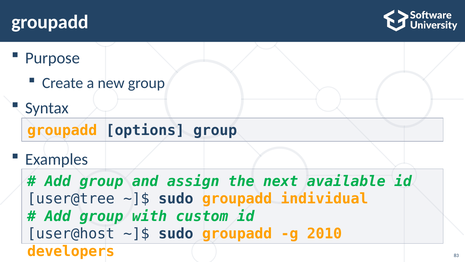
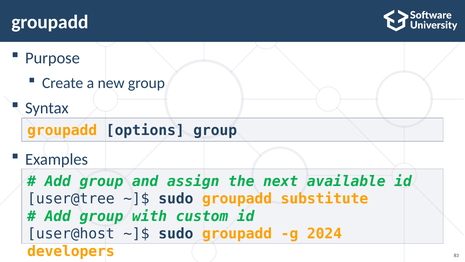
individual: individual -> substitute
2010: 2010 -> 2024
